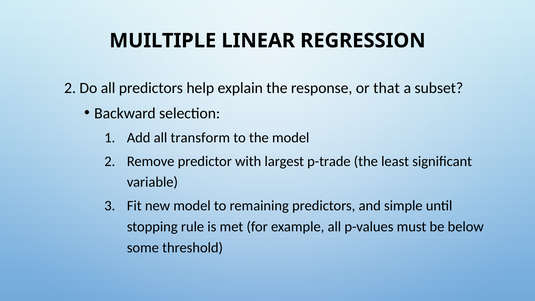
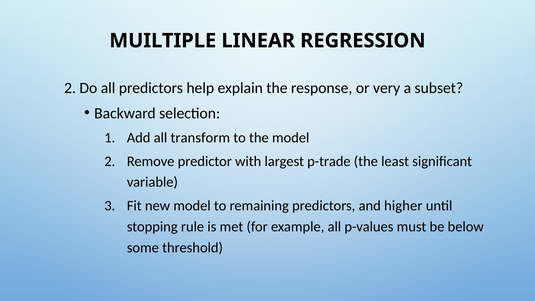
that: that -> very
simple: simple -> higher
